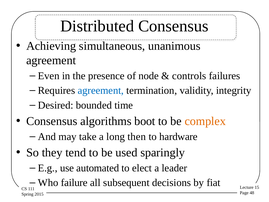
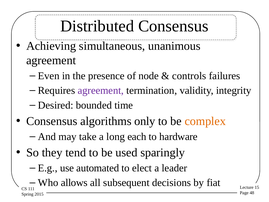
agreement at (101, 90) colour: blue -> purple
boot: boot -> only
then: then -> each
failure: failure -> allows
